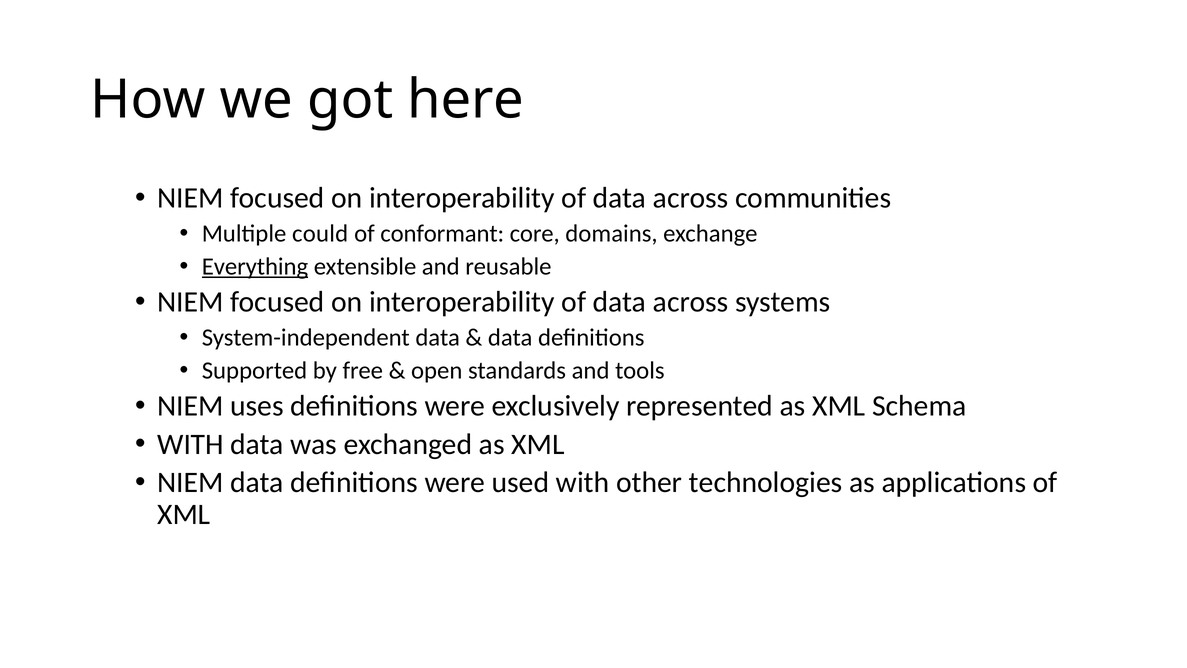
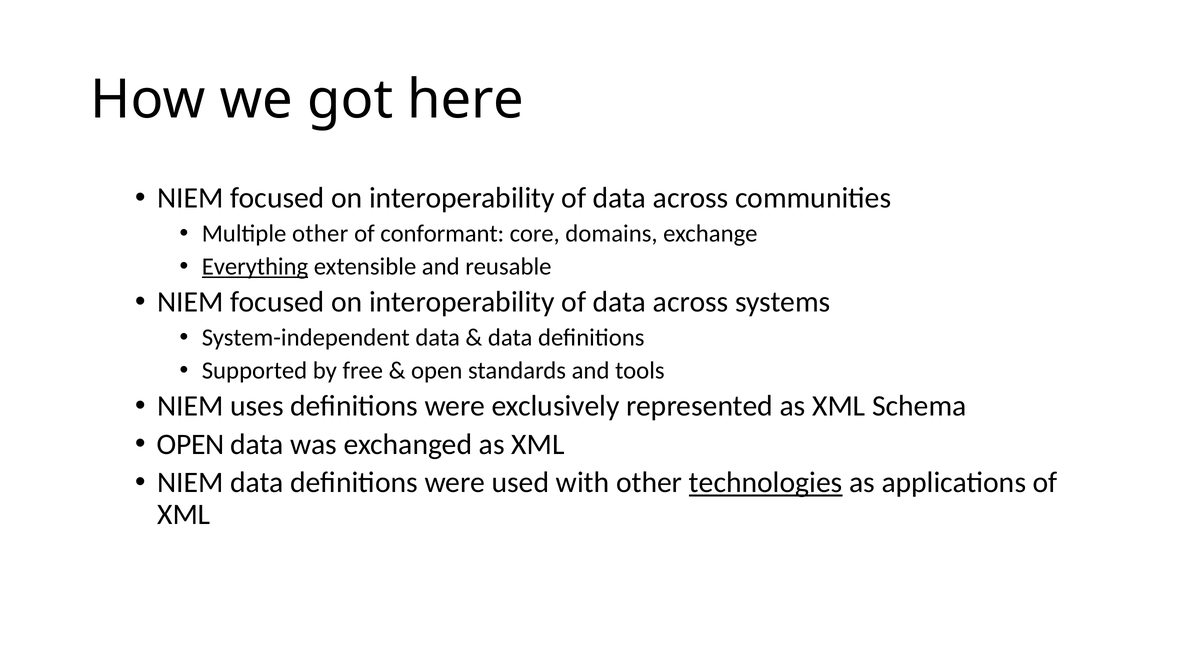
Multiple could: could -> other
WITH at (191, 444): WITH -> OPEN
technologies underline: none -> present
